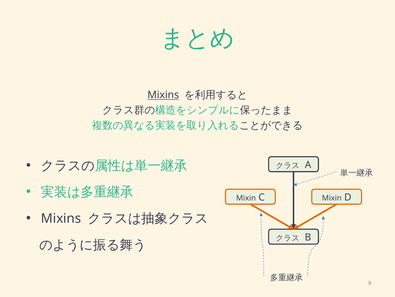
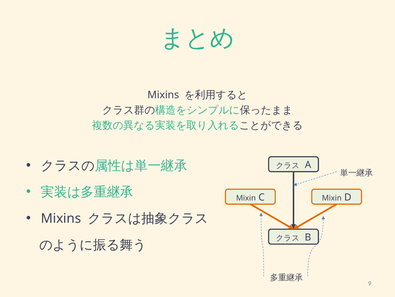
Mixins at (163, 95) underline: present -> none
